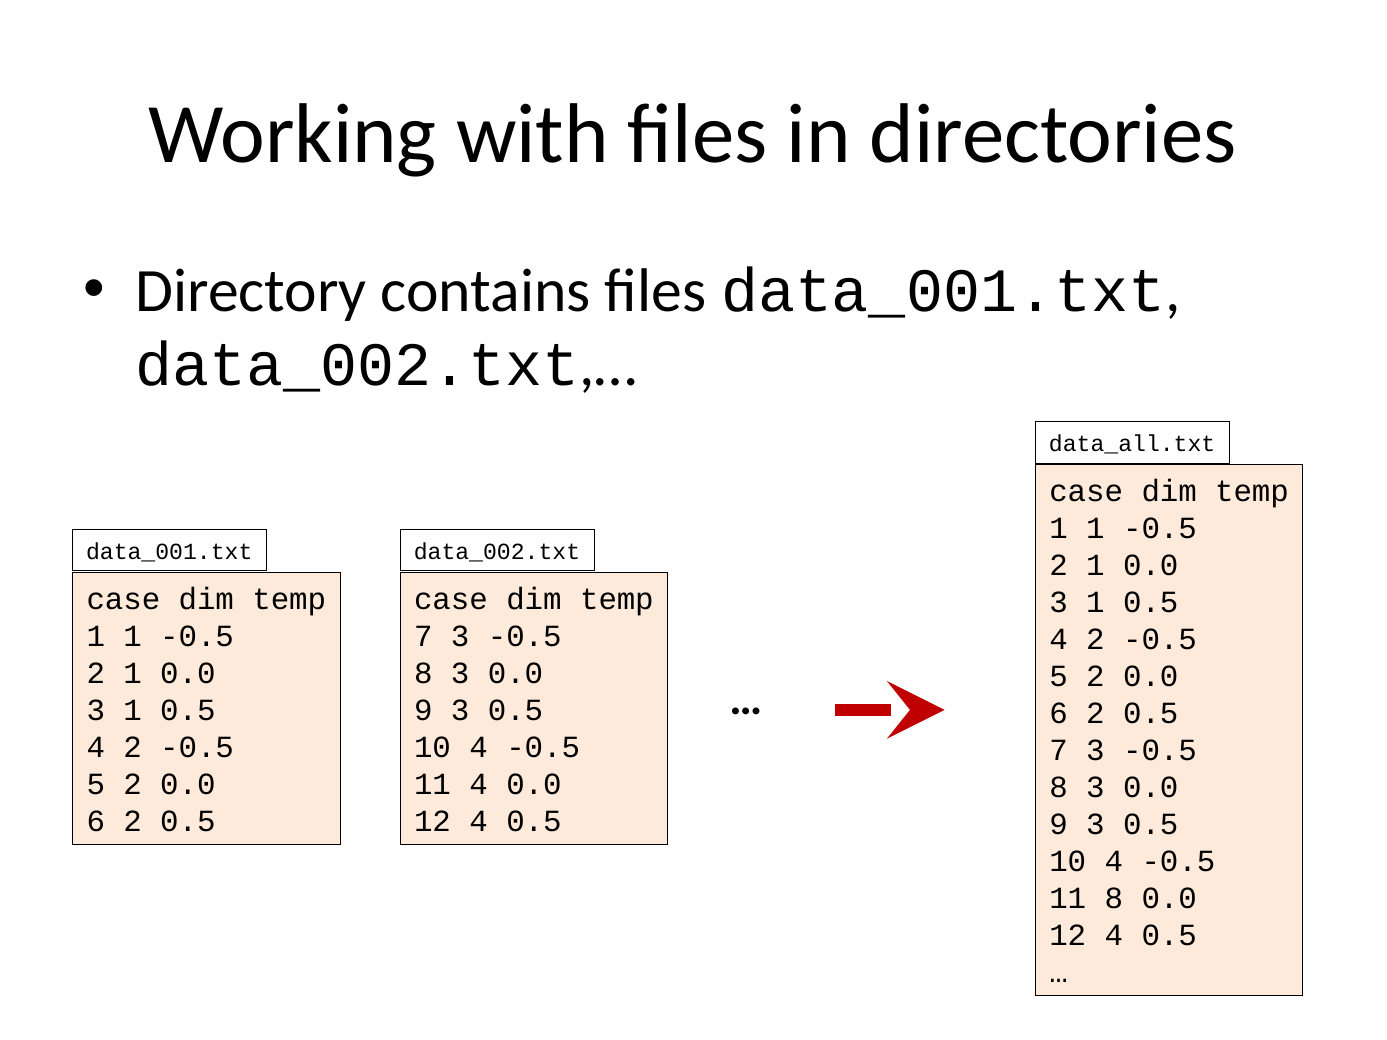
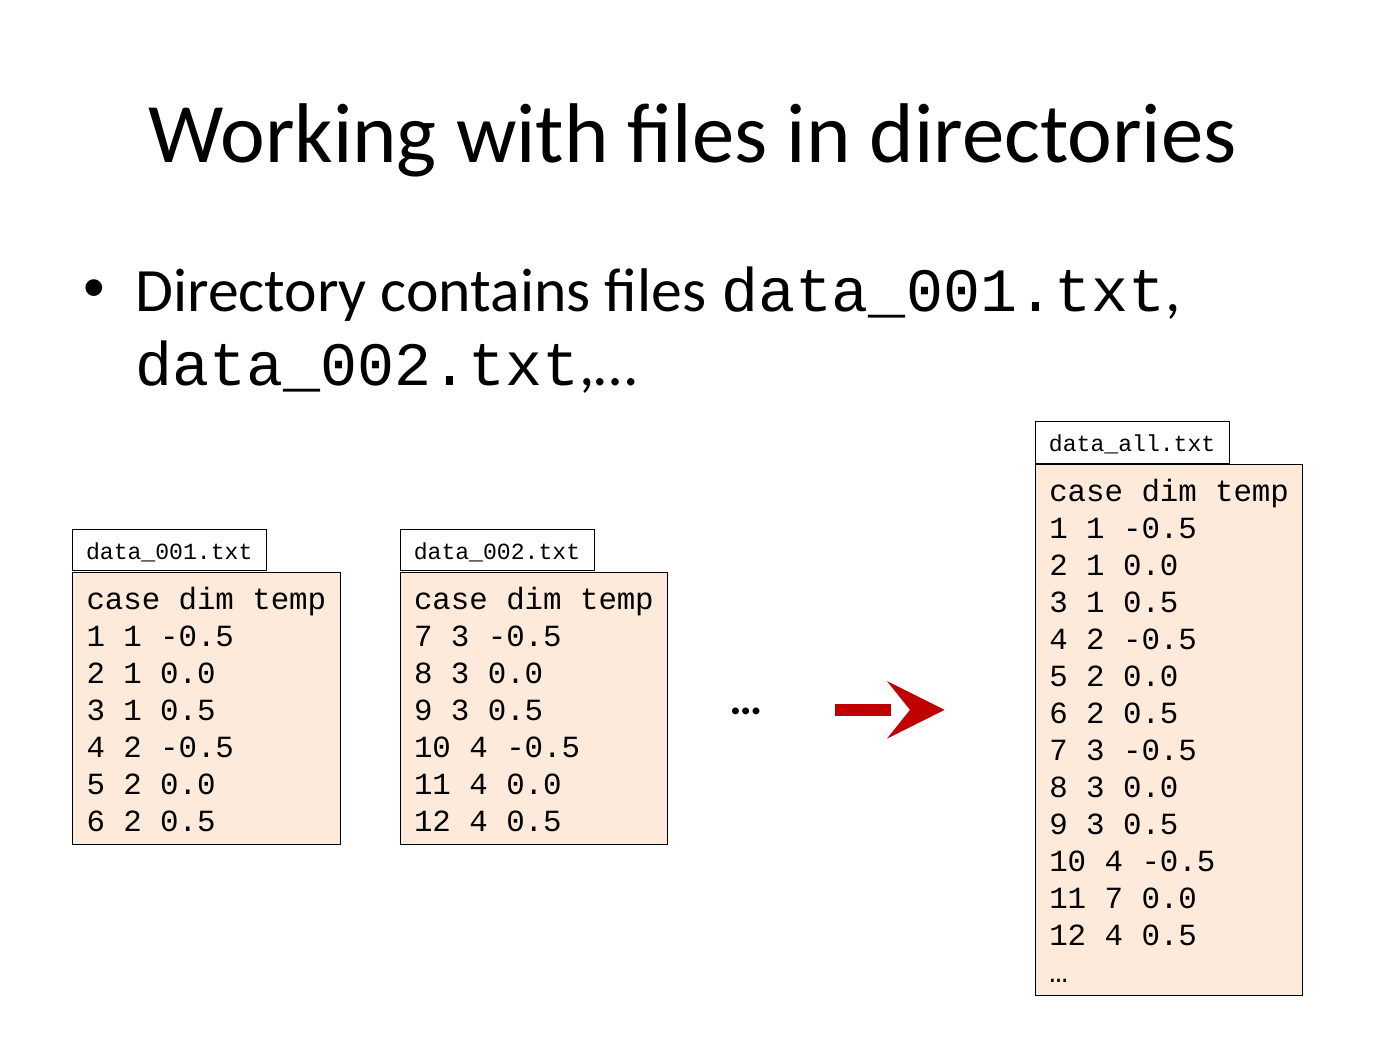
11 8: 8 -> 7
